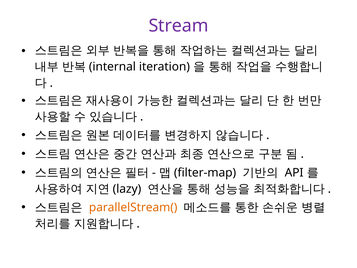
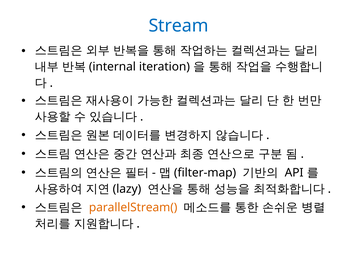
Stream colour: purple -> blue
